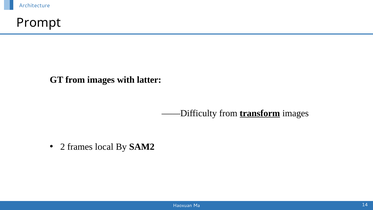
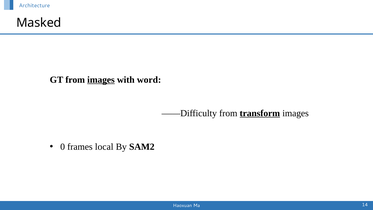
Prompt: Prompt -> Masked
images at (101, 80) underline: none -> present
latter: latter -> word
2: 2 -> 0
